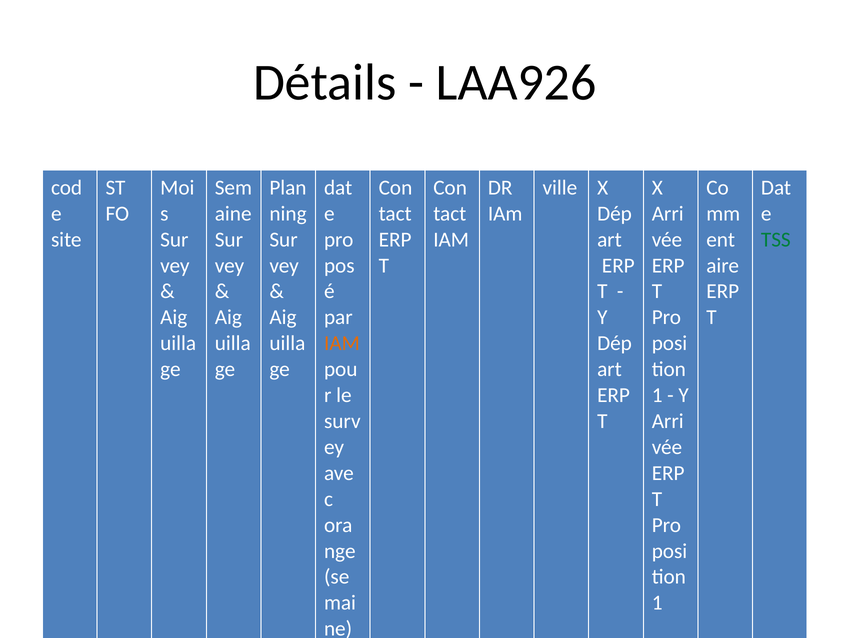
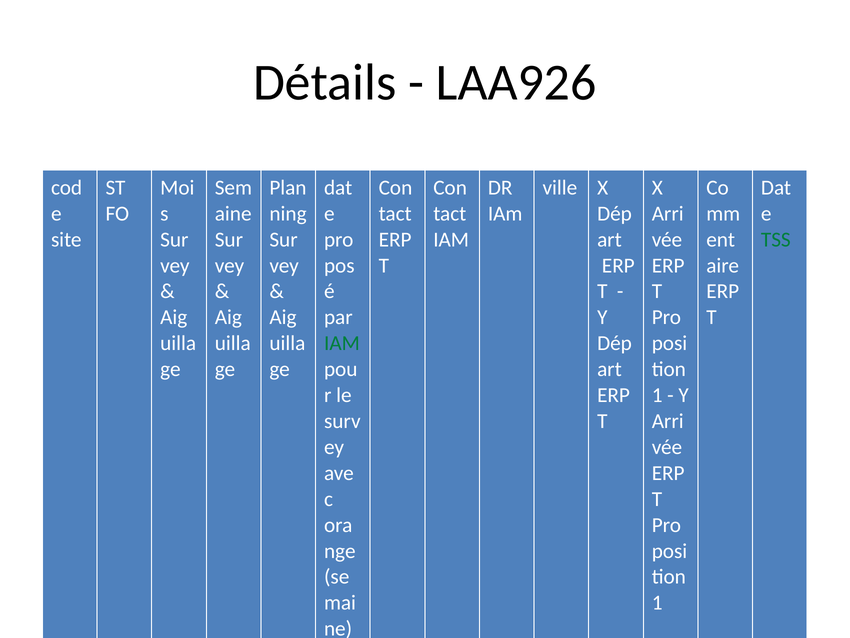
IAM at (342, 343) colour: orange -> green
